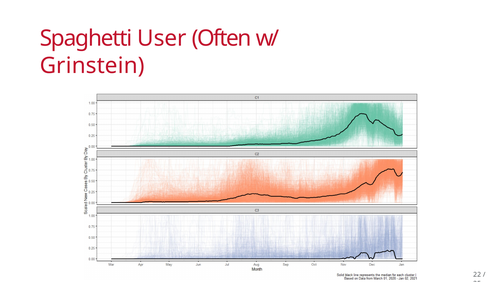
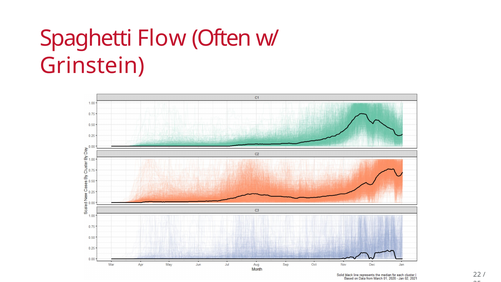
User: User -> Flow
